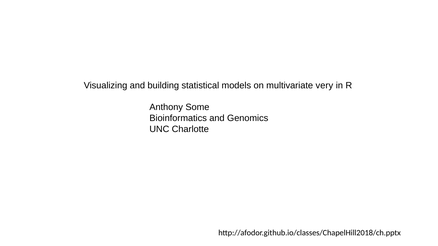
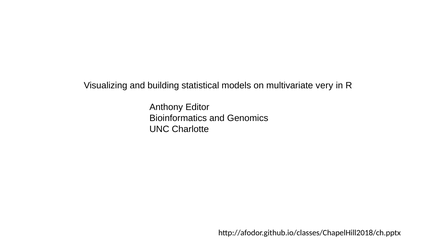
Some: Some -> Editor
